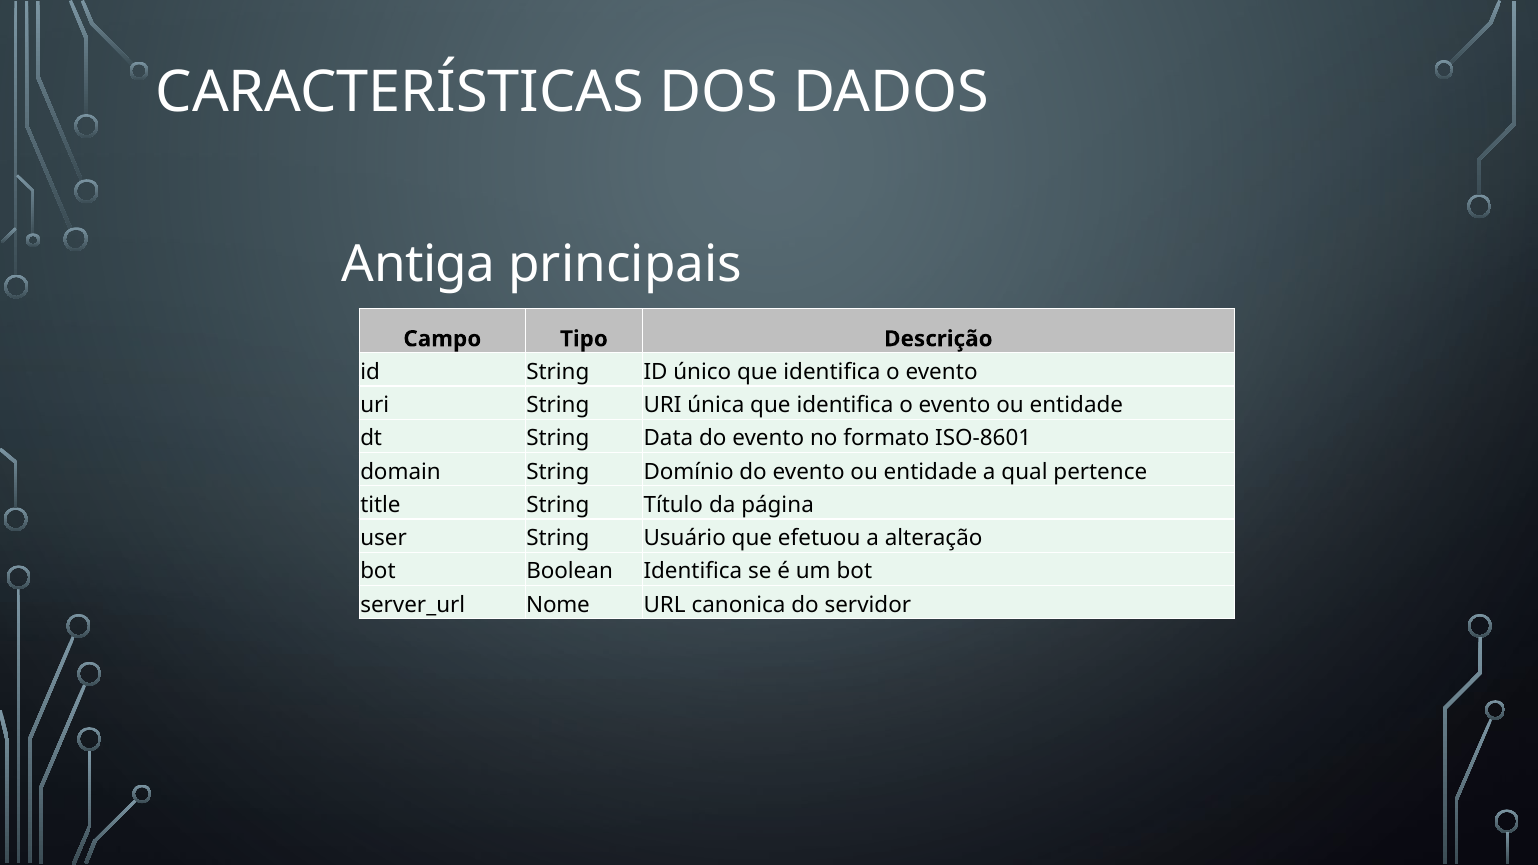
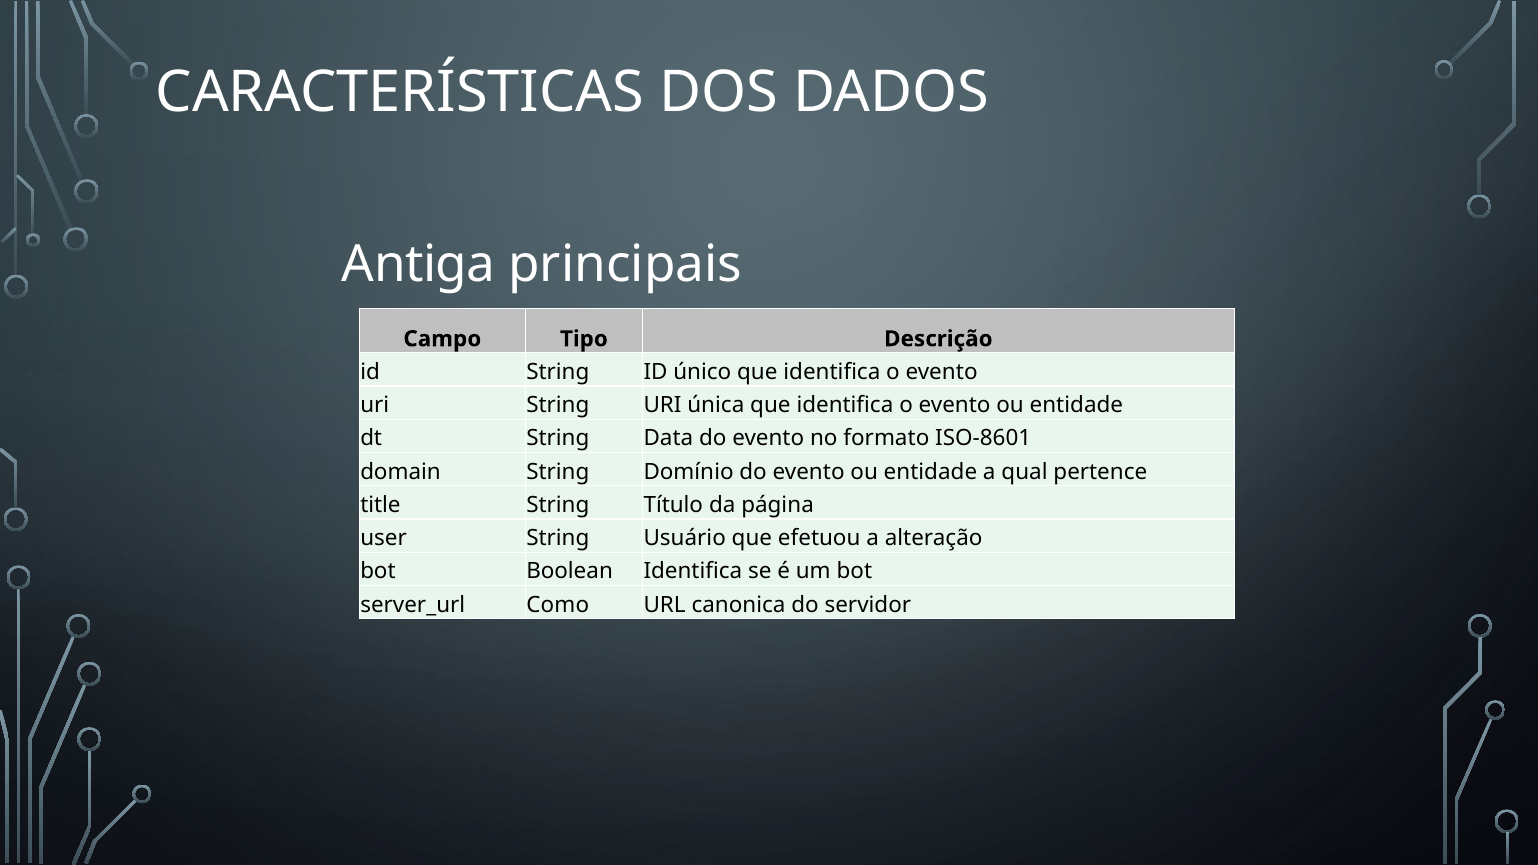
Nome: Nome -> Como
